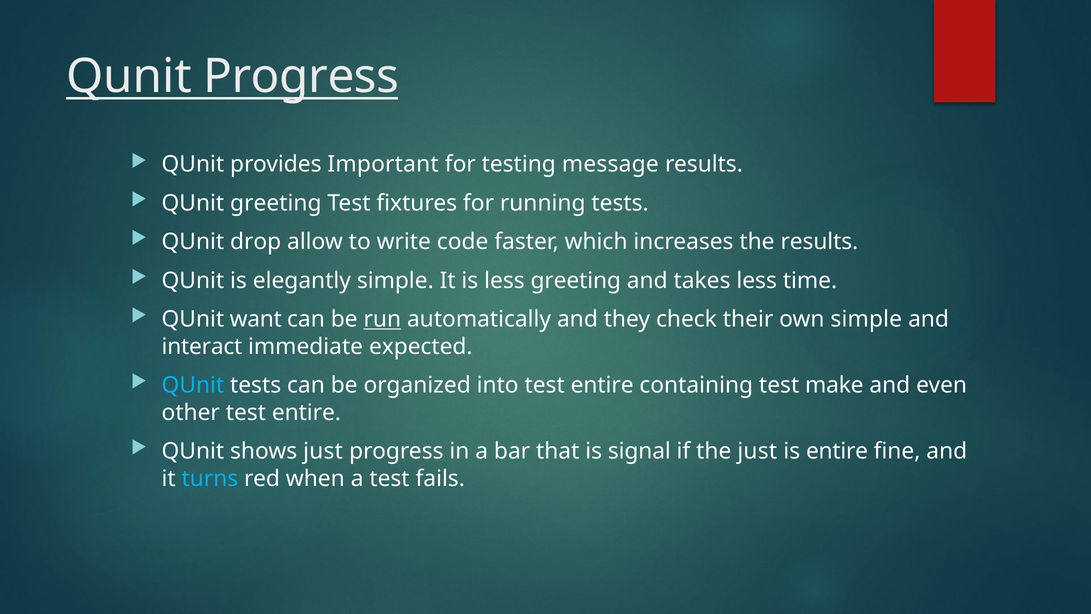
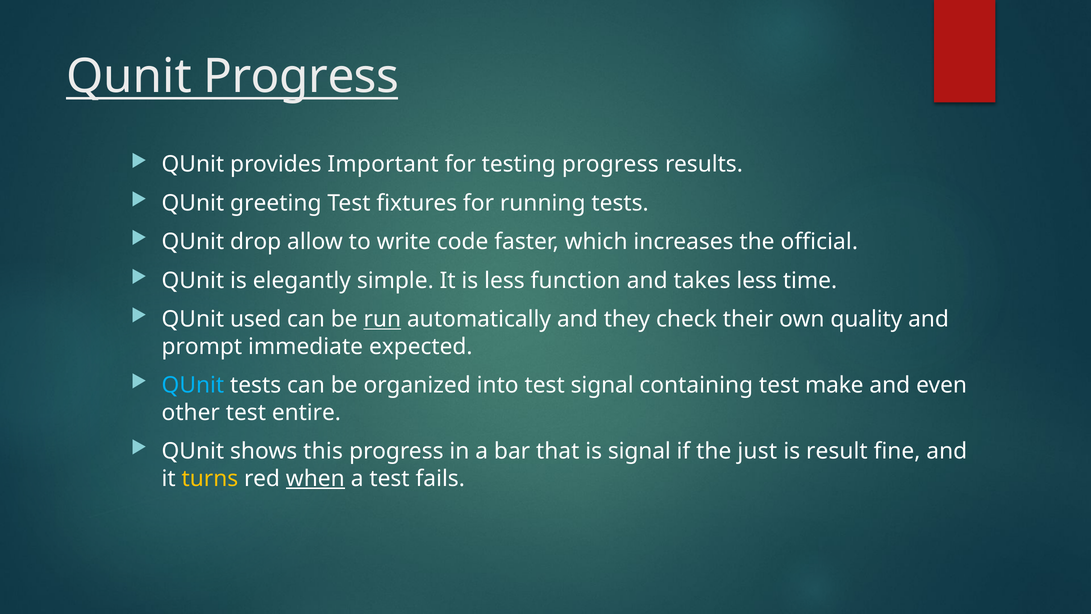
testing message: message -> progress
the results: results -> official
less greeting: greeting -> function
want: want -> used
own simple: simple -> quality
interact: interact -> prompt
into test entire: entire -> signal
shows just: just -> this
is entire: entire -> result
turns colour: light blue -> yellow
when underline: none -> present
